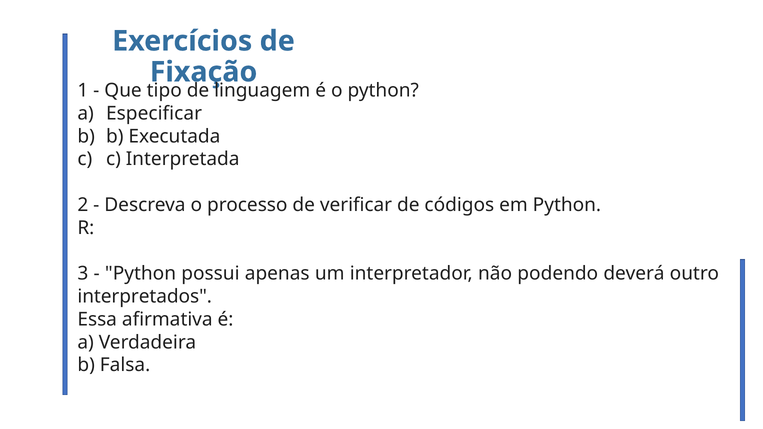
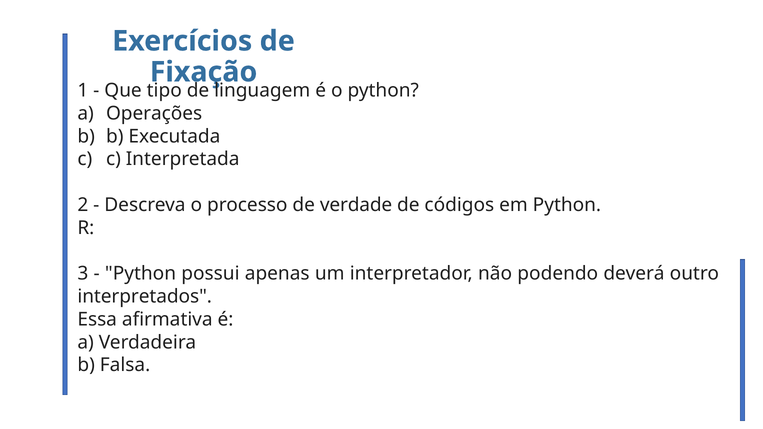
Especificar: Especificar -> Operações
verificar: verificar -> verdade
